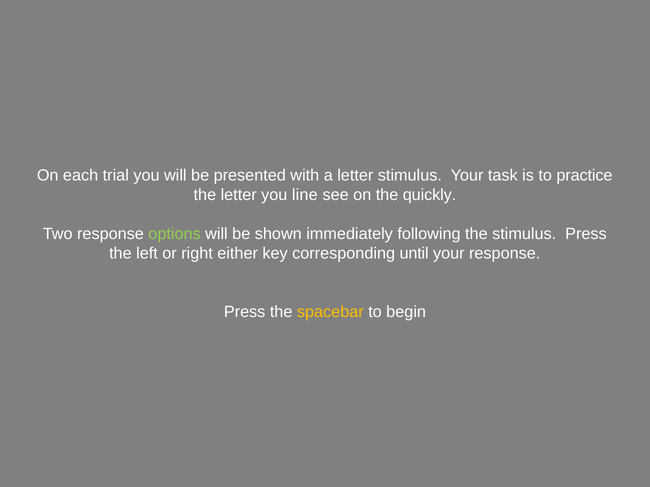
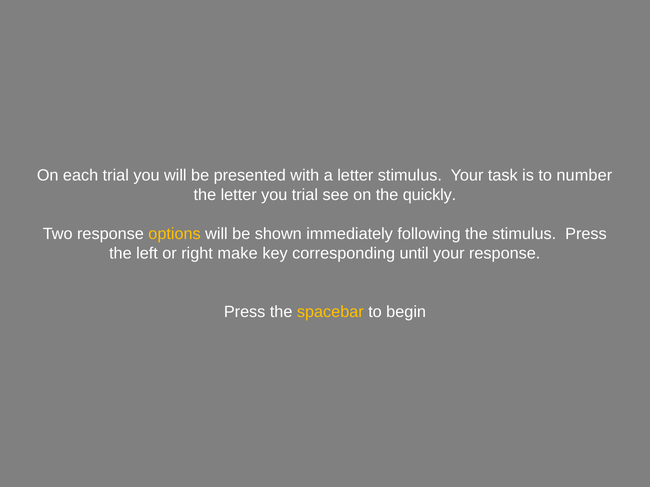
practice: practice -> number
you line: line -> trial
options colour: light green -> yellow
either: either -> make
